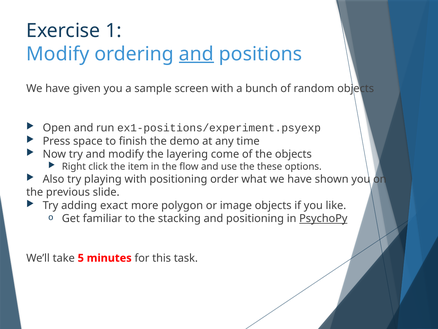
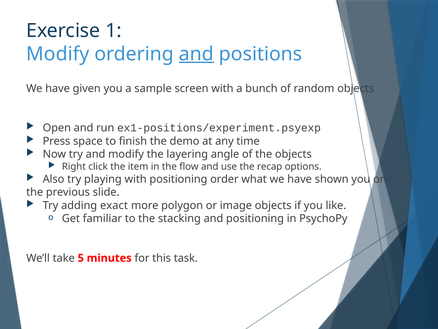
come: come -> angle
these: these -> recap
PsychoPy underline: present -> none
